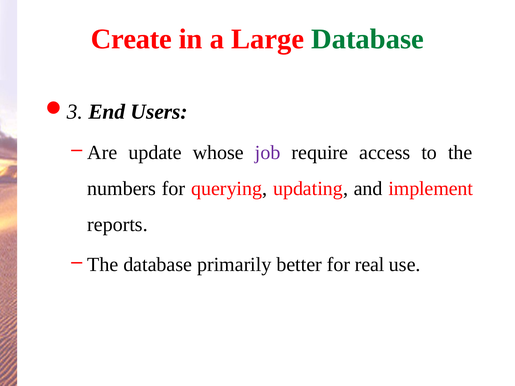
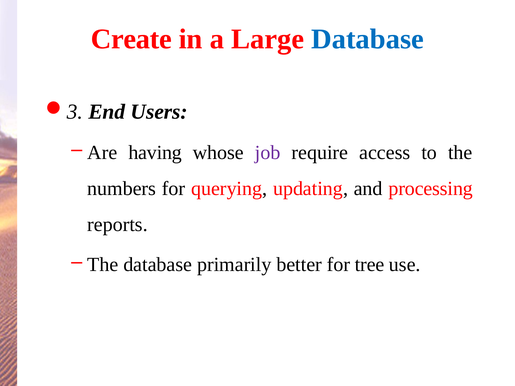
Database at (367, 39) colour: green -> blue
update: update -> having
implement: implement -> processing
real: real -> tree
